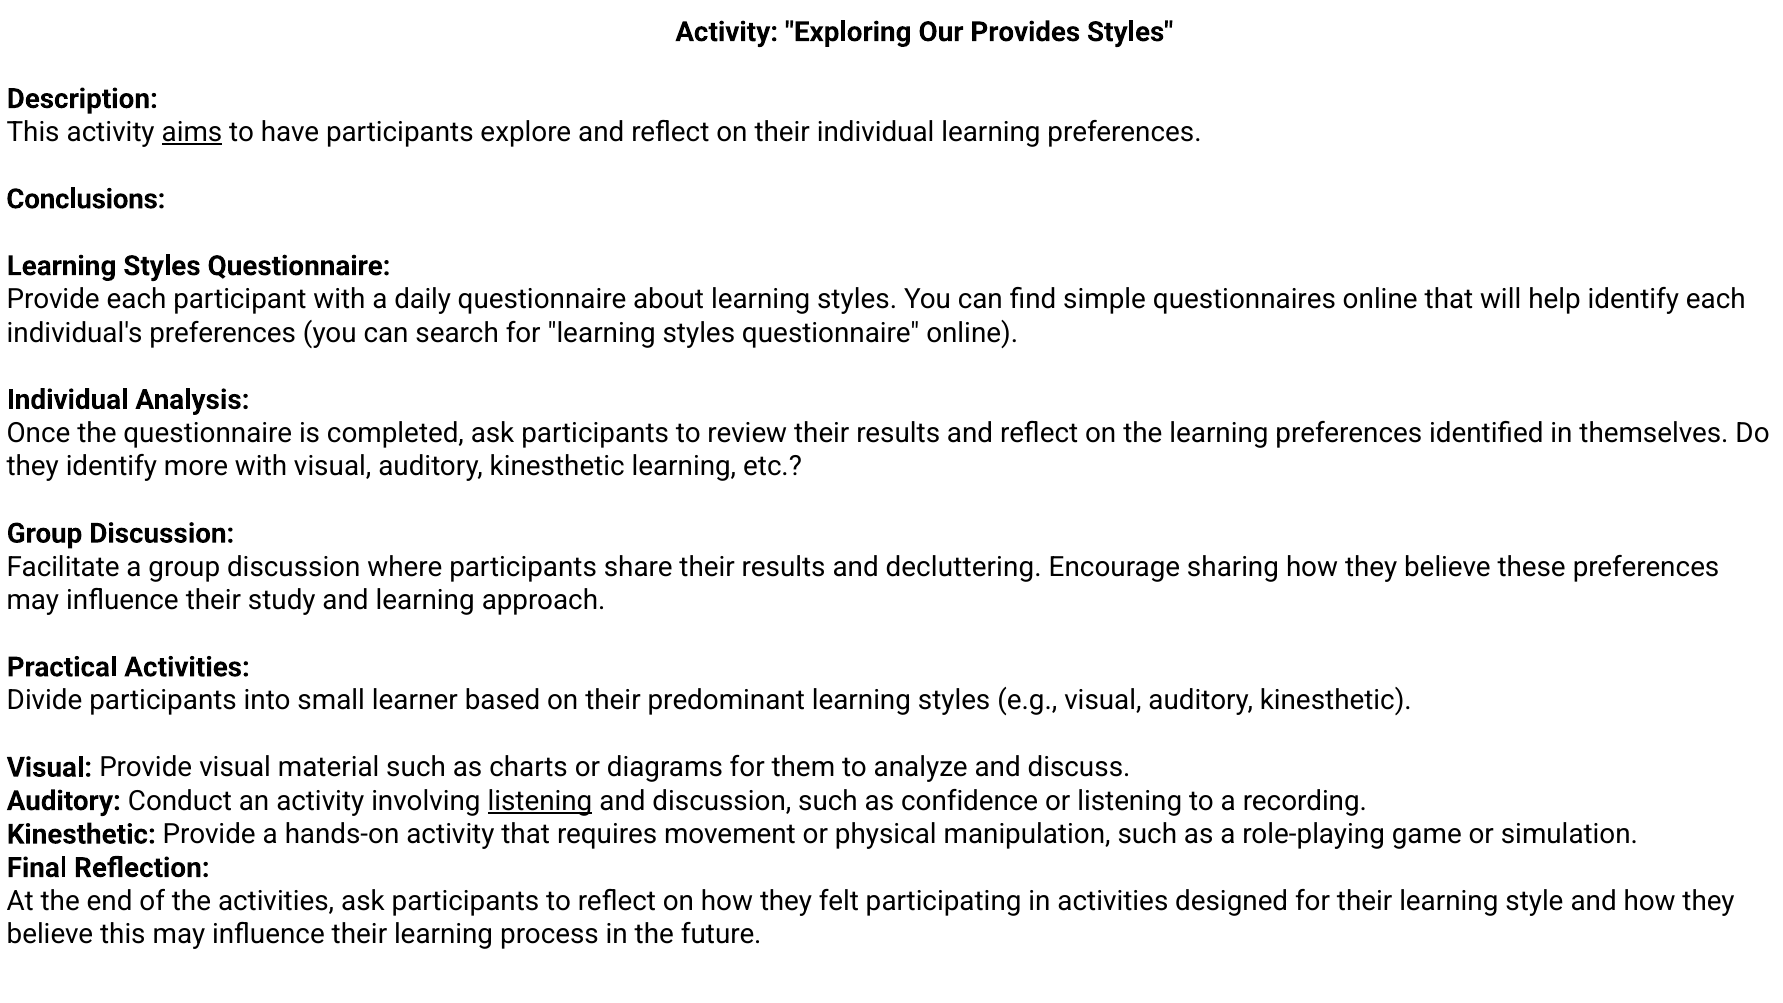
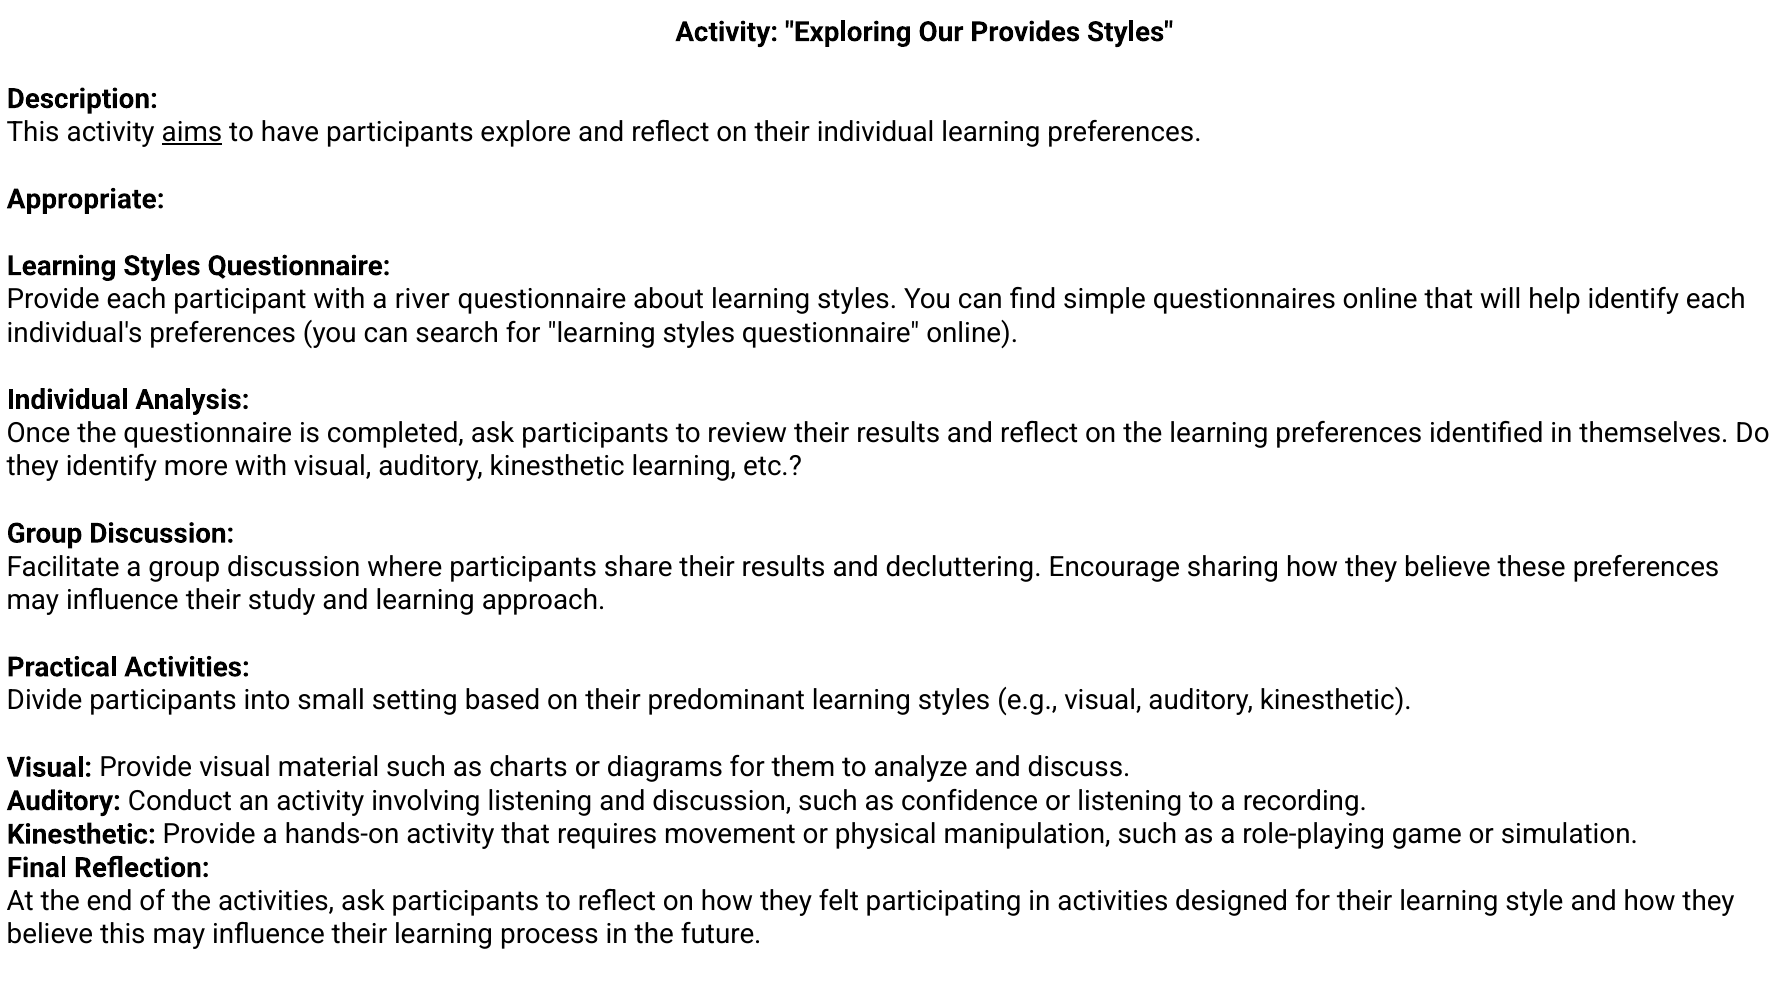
Conclusions: Conclusions -> Appropriate
daily: daily -> river
learner: learner -> setting
listening at (540, 801) underline: present -> none
